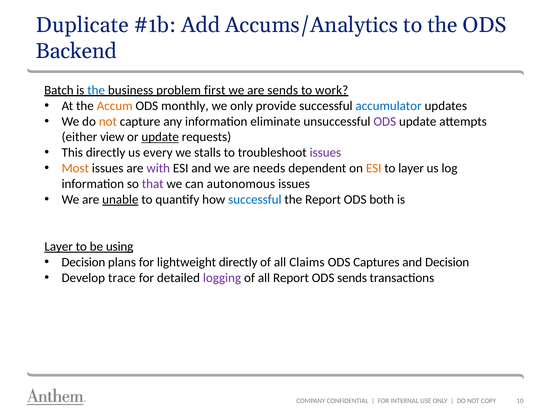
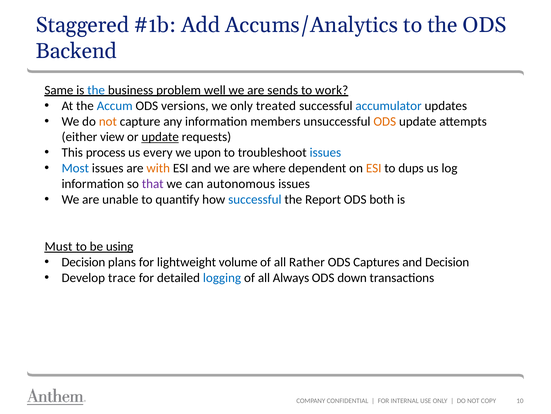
Duplicate: Duplicate -> Staggered
Batch: Batch -> Same
first: first -> well
Accum colour: orange -> blue
monthly: monthly -> versions
provide: provide -> treated
eliminate: eliminate -> members
ODS at (385, 121) colour: purple -> orange
This directly: directly -> process
stalls: stalls -> upon
issues at (325, 152) colour: purple -> blue
Most colour: orange -> blue
with colour: purple -> orange
needs: needs -> where
to layer: layer -> dups
unable underline: present -> none
Layer at (59, 246): Layer -> Must
lightweight directly: directly -> volume
Claims: Claims -> Rather
logging colour: purple -> blue
all Report: Report -> Always
ODS sends: sends -> down
